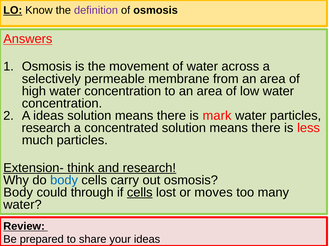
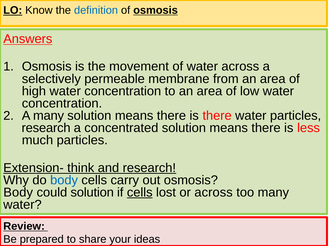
definition colour: purple -> blue
osmosis at (156, 10) underline: none -> present
A ideas: ideas -> many
is mark: mark -> there
could through: through -> solution
or moves: moves -> across
